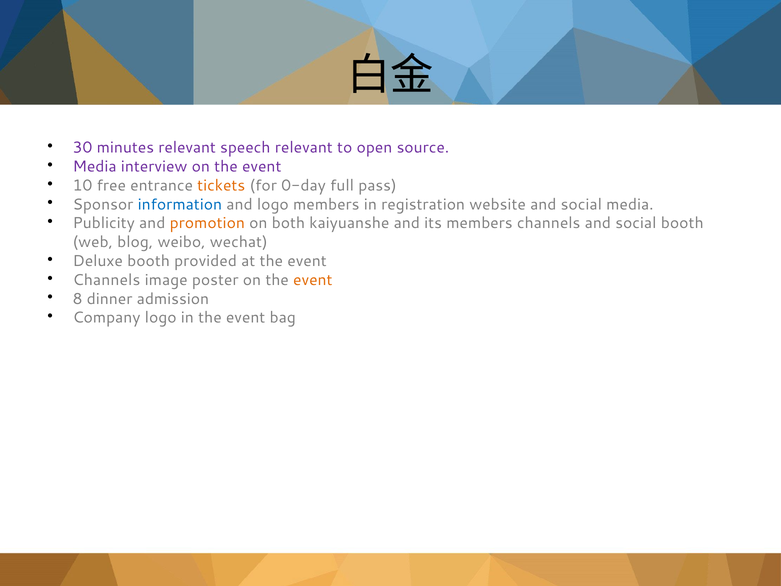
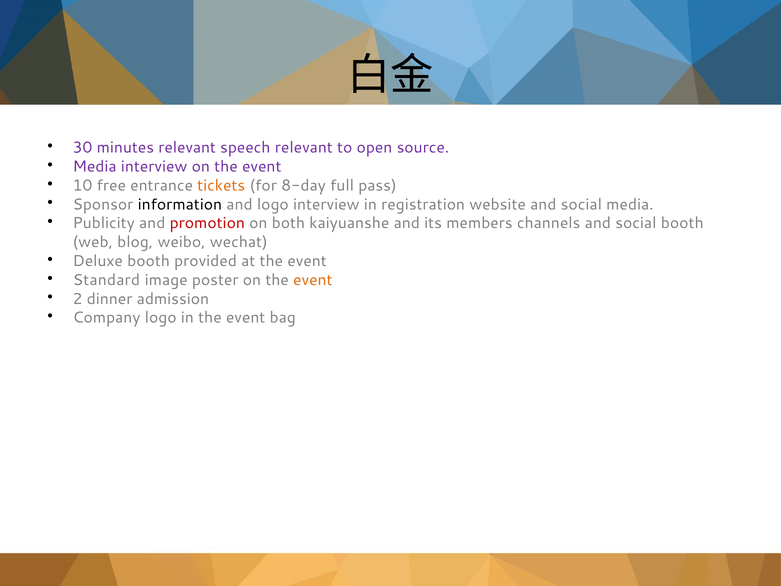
0-day: 0-day -> 8-day
information colour: blue -> black
logo members: members -> interview
promotion colour: orange -> red
Channels at (106, 280): Channels -> Standard
8: 8 -> 2
